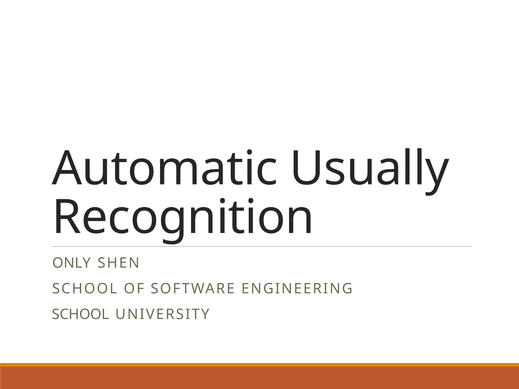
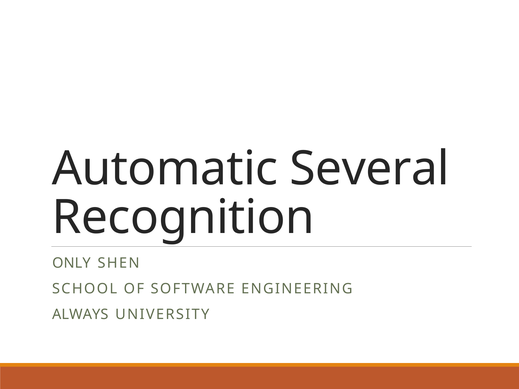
Usually: Usually -> Several
SCHOOL at (80, 315): SCHOOL -> ALWAYS
